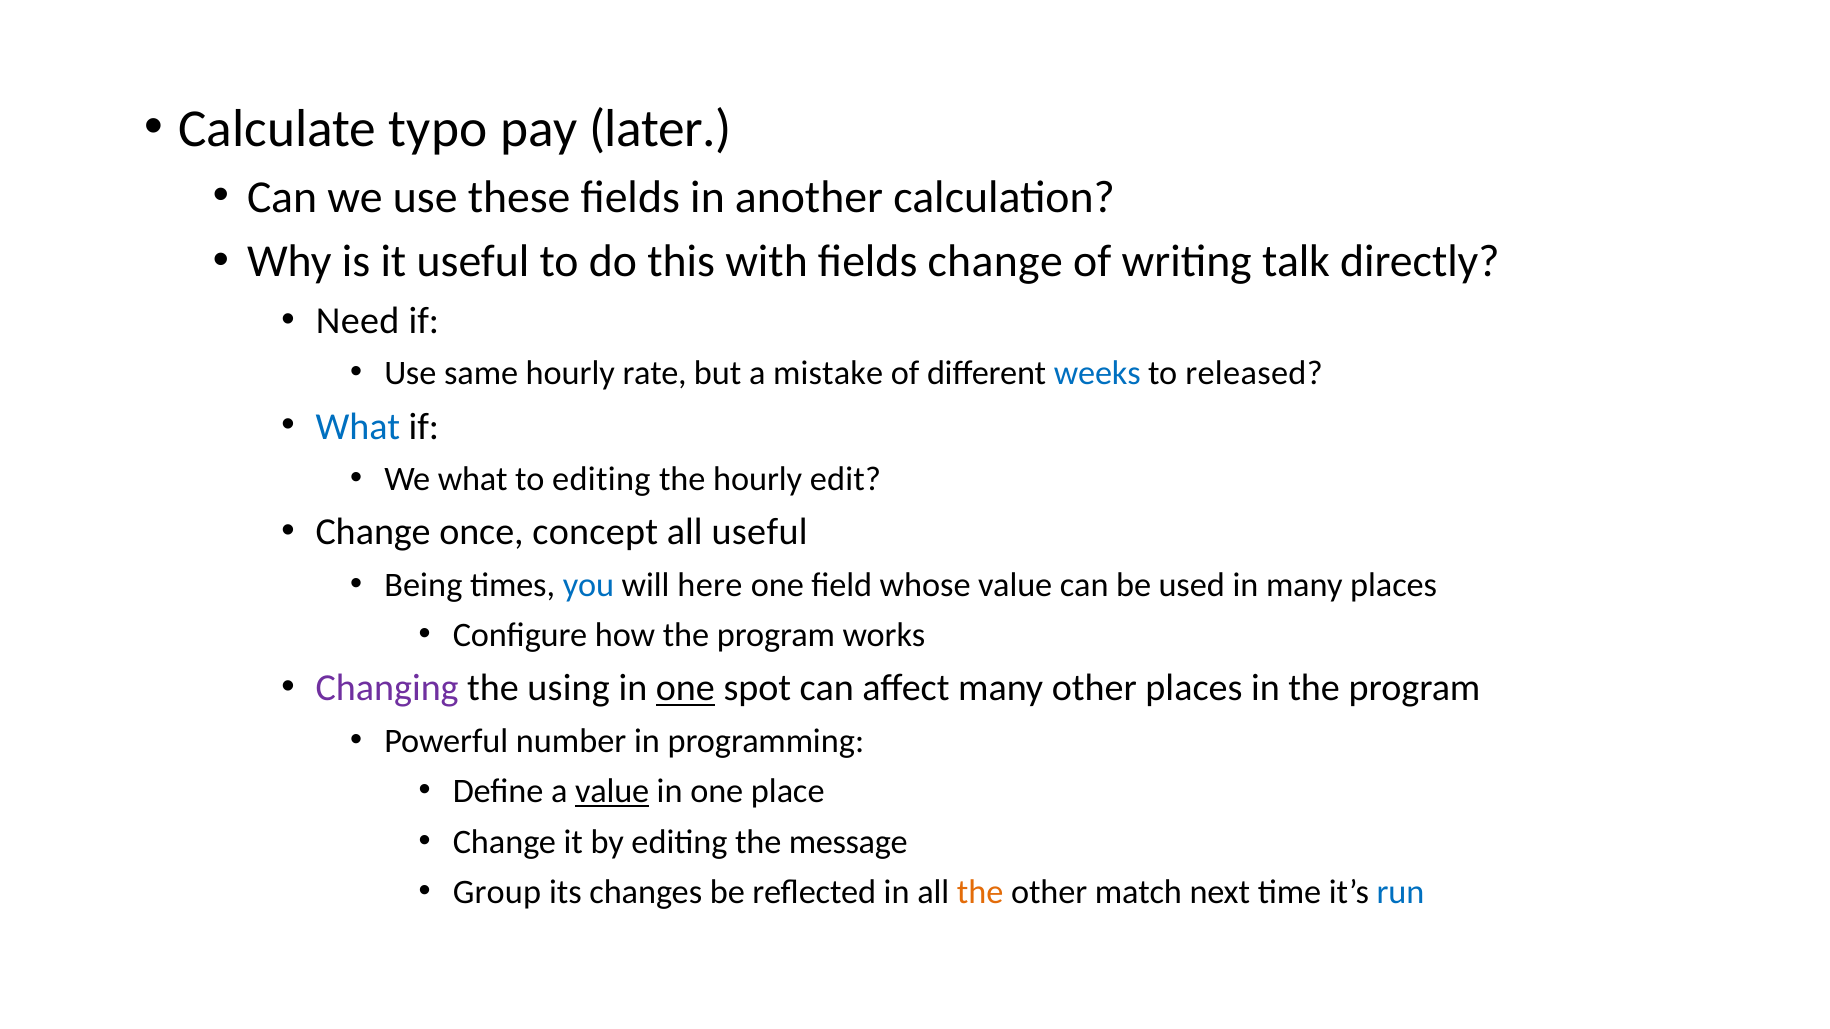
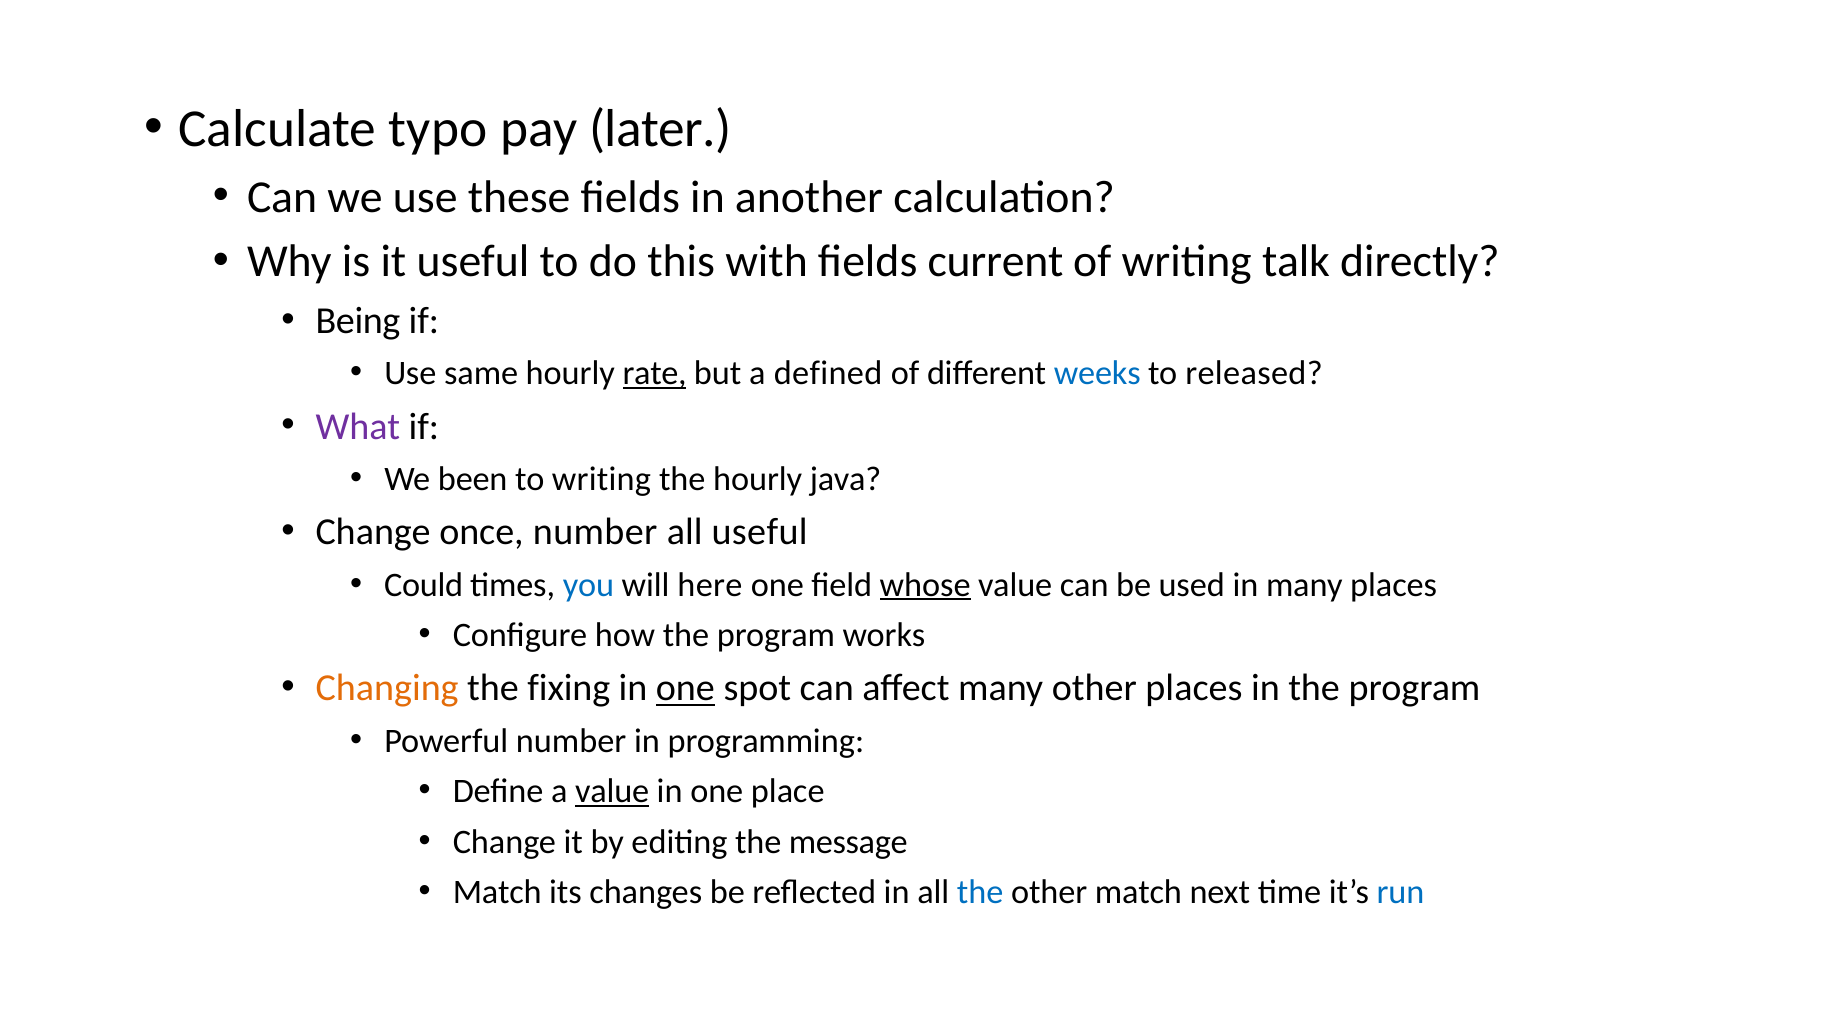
fields change: change -> current
Need: Need -> Being
rate underline: none -> present
mistake: mistake -> defined
What at (358, 427) colour: blue -> purple
We what: what -> been
to editing: editing -> writing
edit: edit -> java
once concept: concept -> number
Being: Being -> Could
whose underline: none -> present
Changing colour: purple -> orange
using: using -> fixing
Group at (497, 893): Group -> Match
the at (980, 893) colour: orange -> blue
